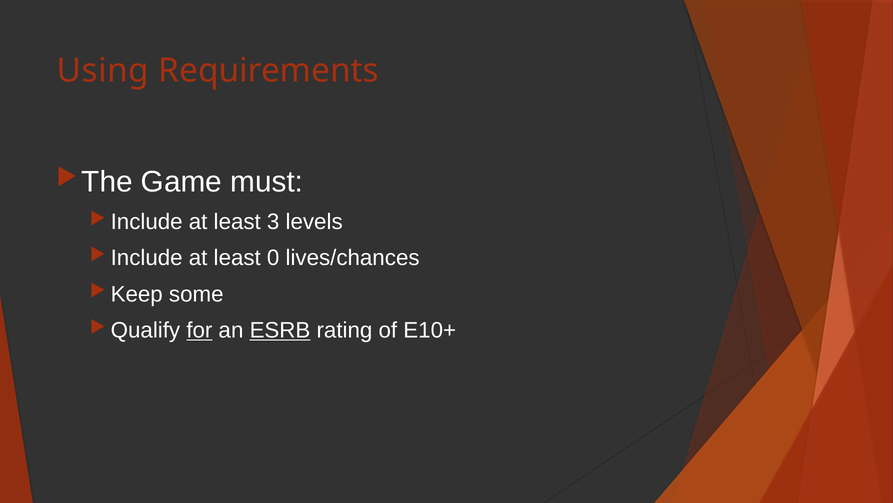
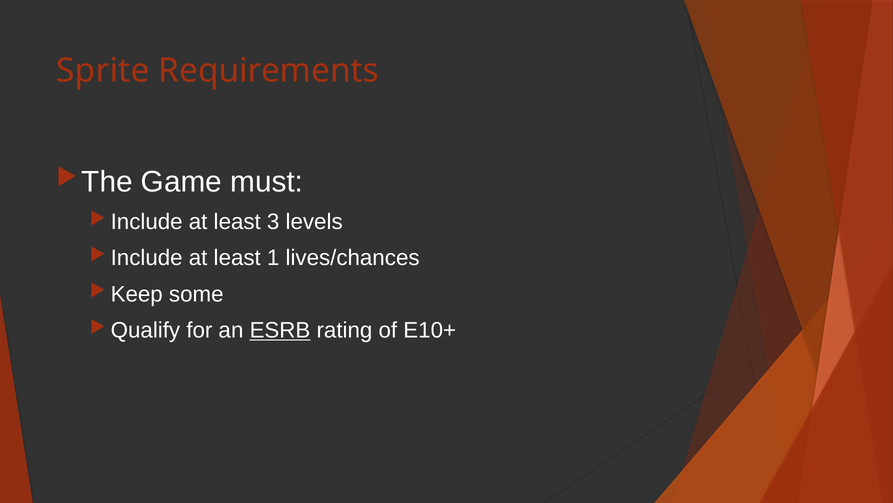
Using: Using -> Sprite
0: 0 -> 1
for underline: present -> none
